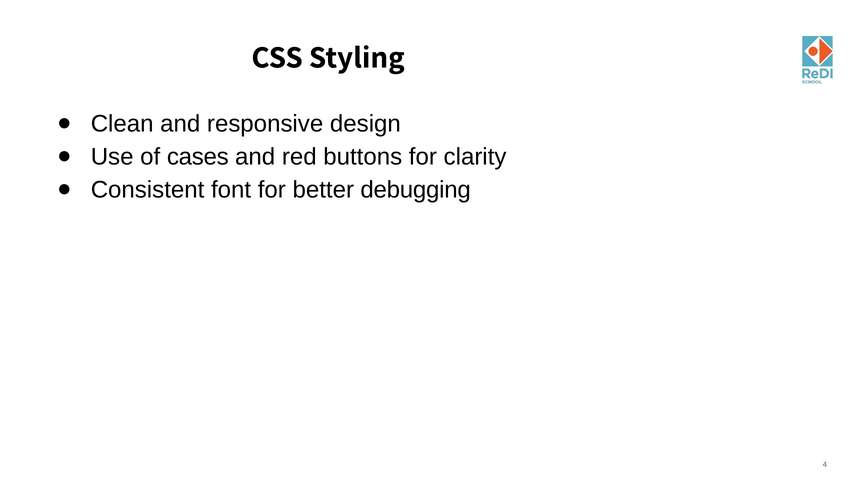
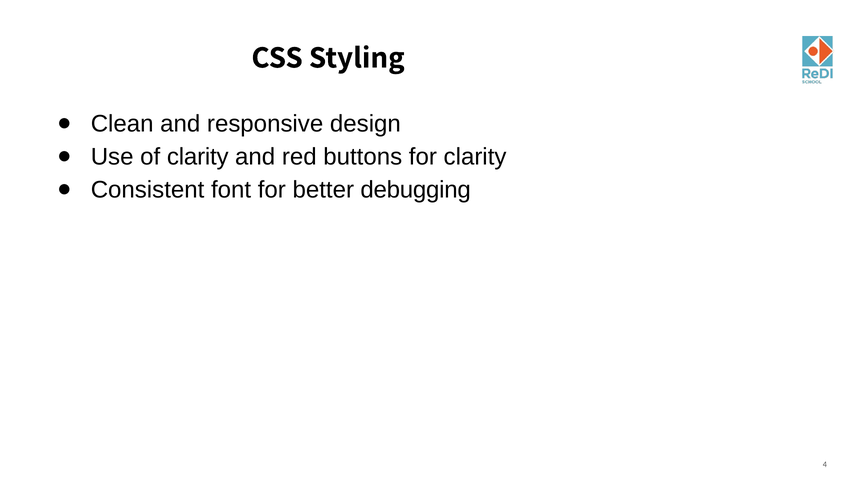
of cases: cases -> clarity
